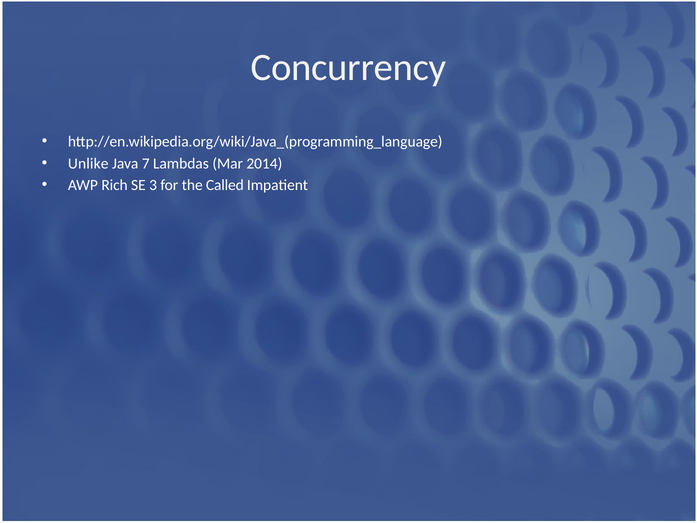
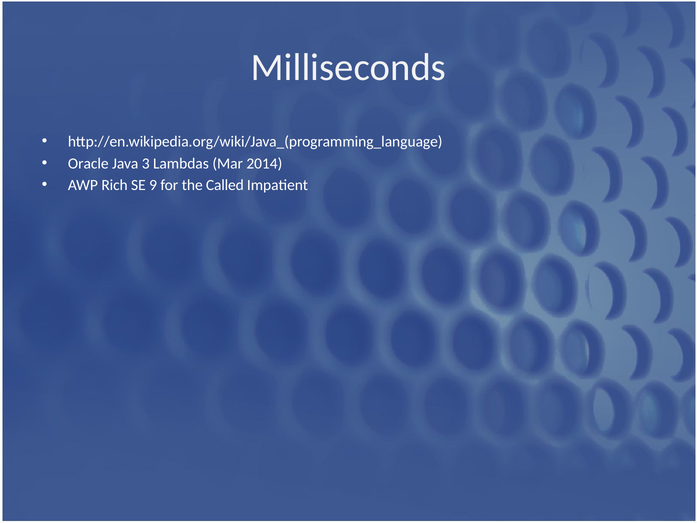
Concurrency: Concurrency -> Milliseconds
Unlike: Unlike -> Oracle
7: 7 -> 3
3: 3 -> 9
